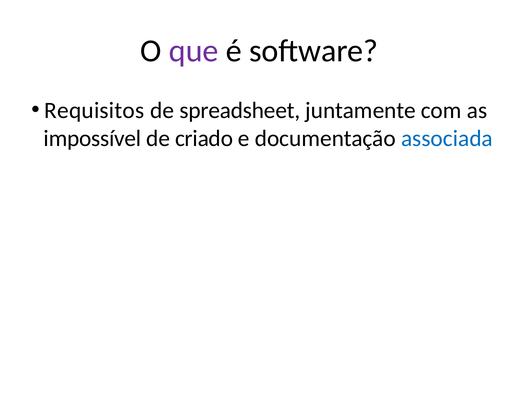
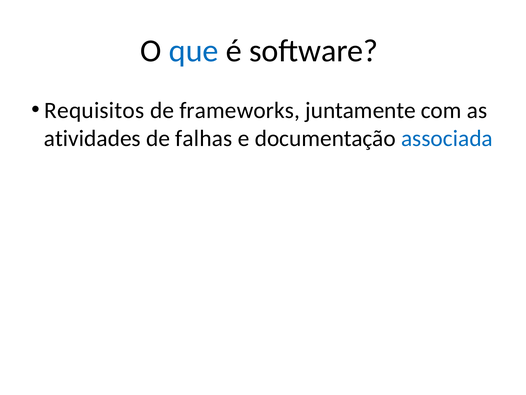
que colour: purple -> blue
spreadsheet: spreadsheet -> frameworks
impossível: impossível -> atividades
criado: criado -> falhas
